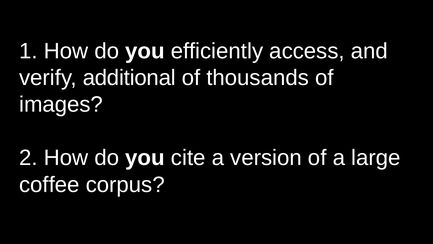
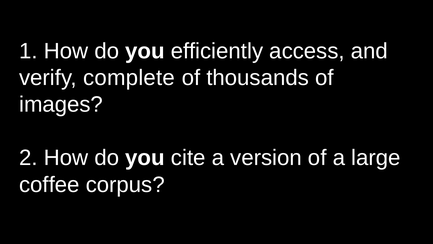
additional: additional -> complete
